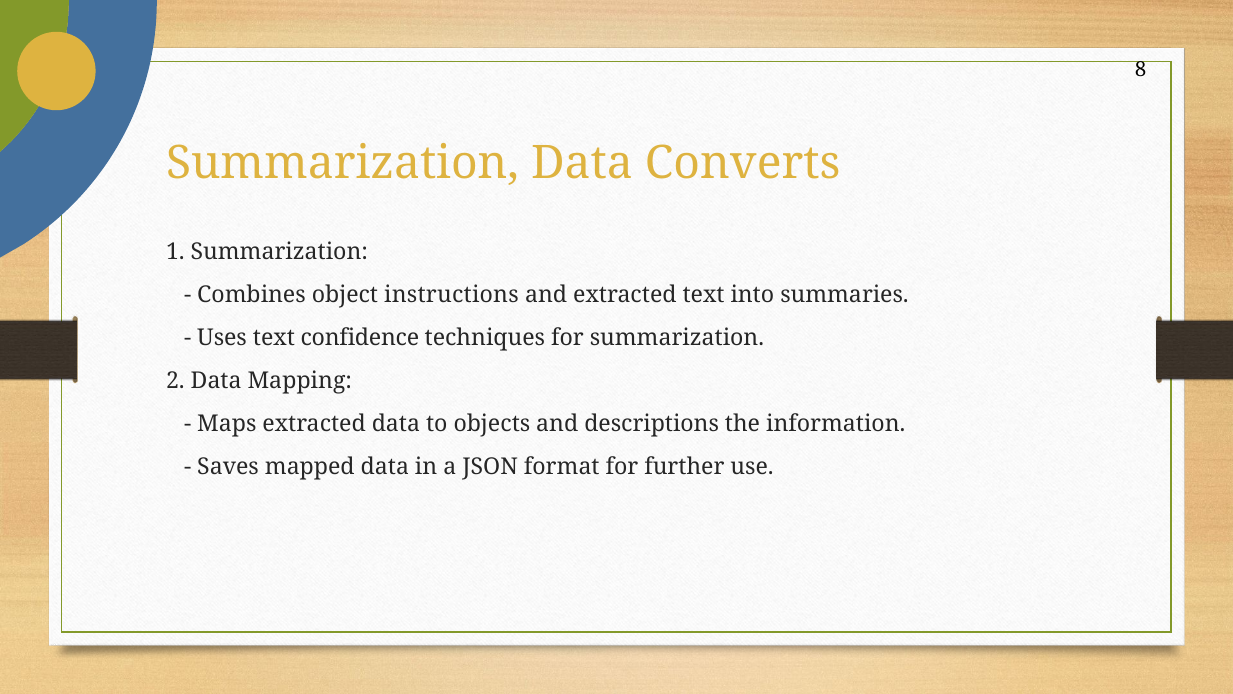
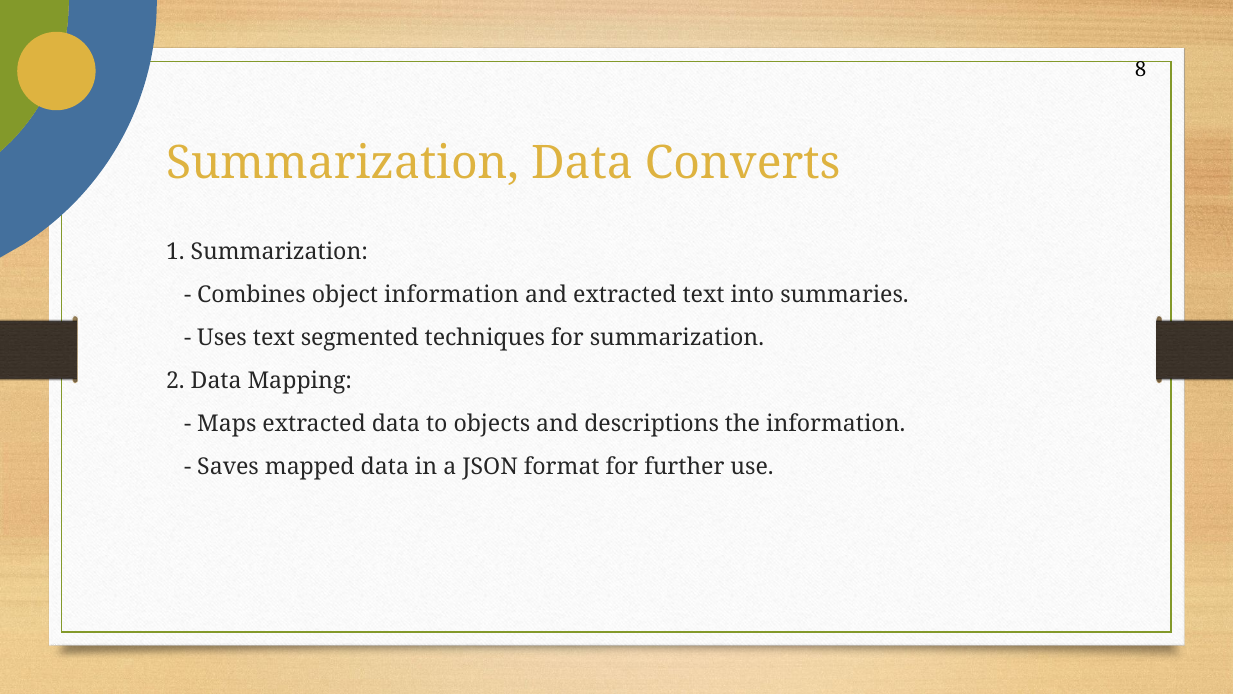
object instructions: instructions -> information
confidence: confidence -> segmented
